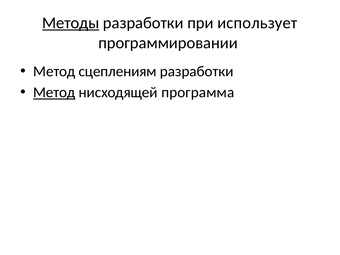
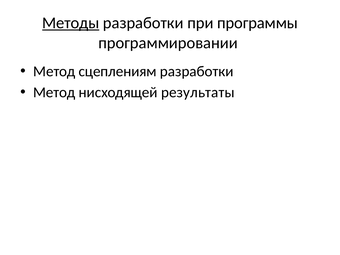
использует: использует -> программы
Метод at (54, 92) underline: present -> none
программа: программа -> результаты
